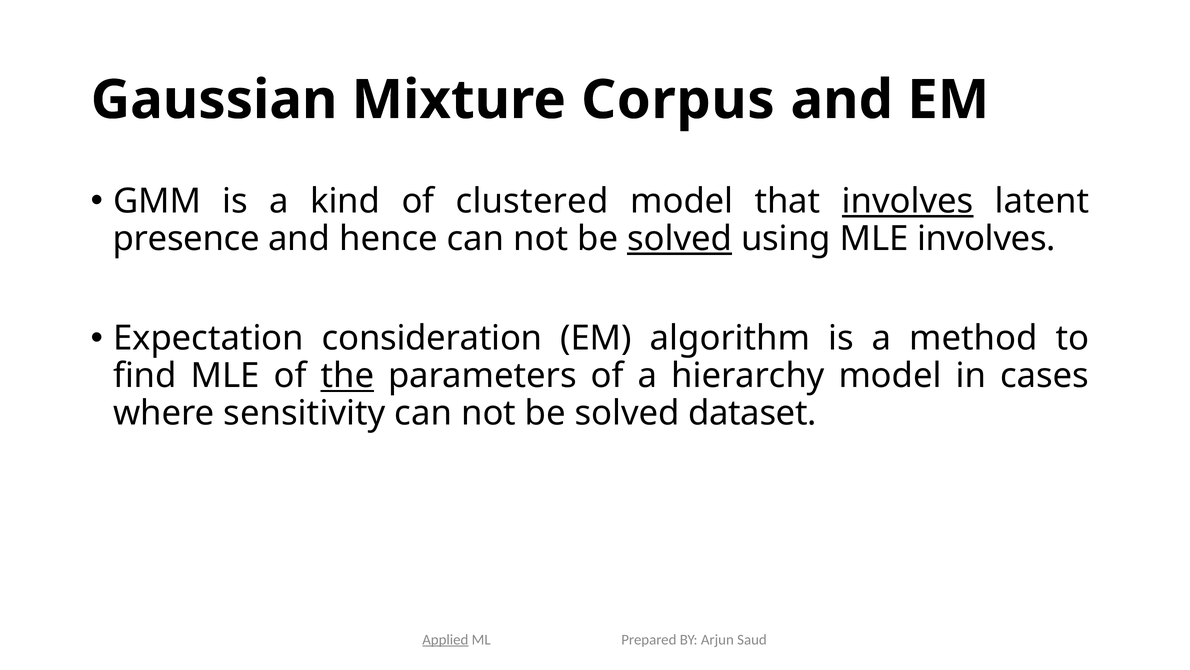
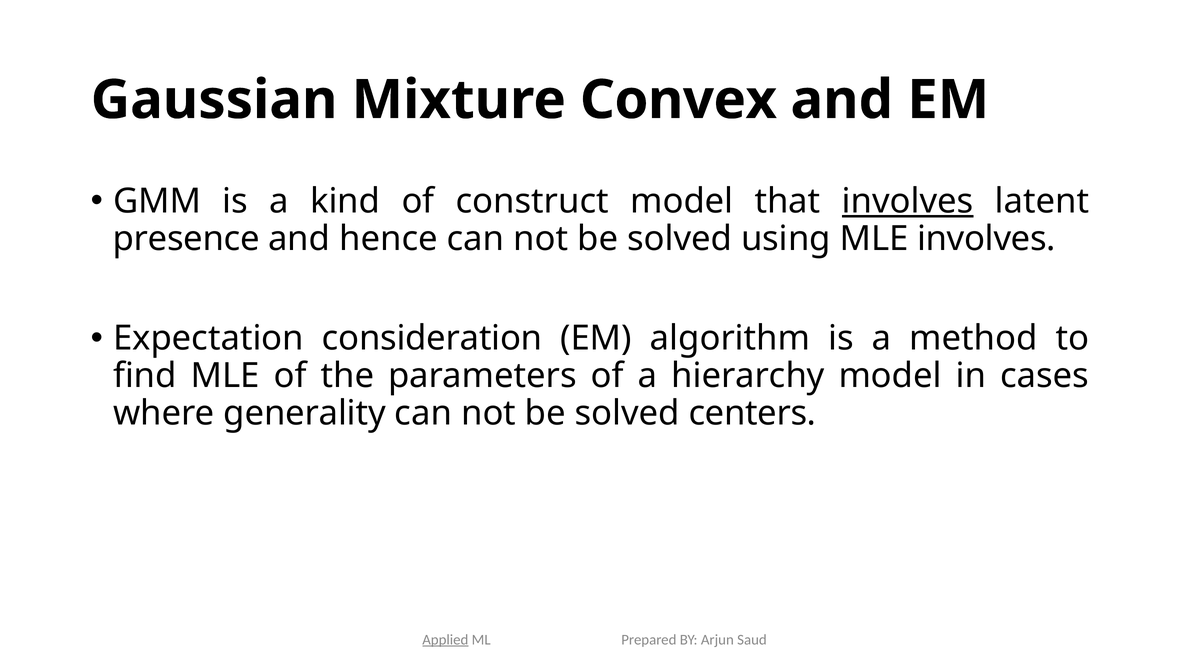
Corpus: Corpus -> Convex
clustered: clustered -> construct
solved at (680, 239) underline: present -> none
the underline: present -> none
sensitivity: sensitivity -> generality
dataset: dataset -> centers
